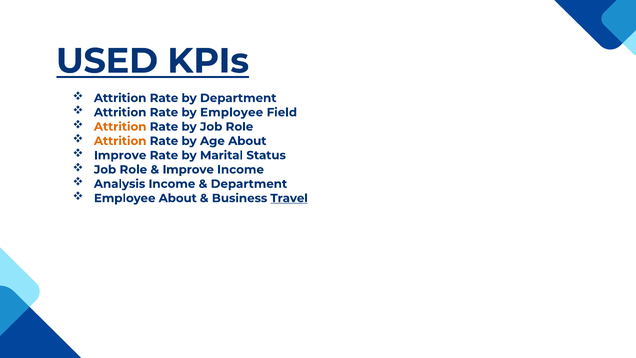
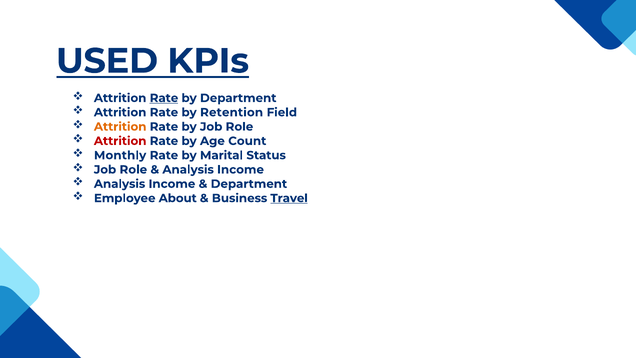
Rate at (164, 98) underline: none -> present
by Employee: Employee -> Retention
Attrition at (120, 141) colour: orange -> red
Age About: About -> Count
Improve at (120, 155): Improve -> Monthly
Improve at (188, 170): Improve -> Analysis
